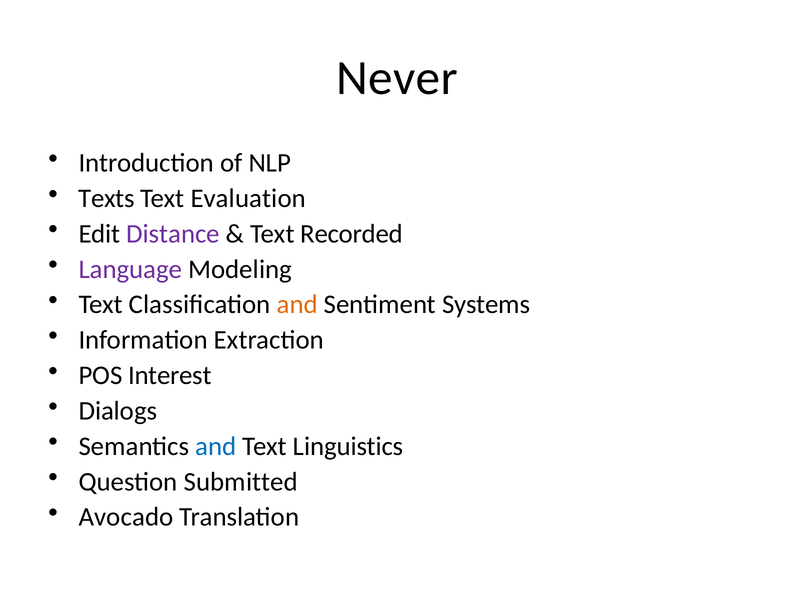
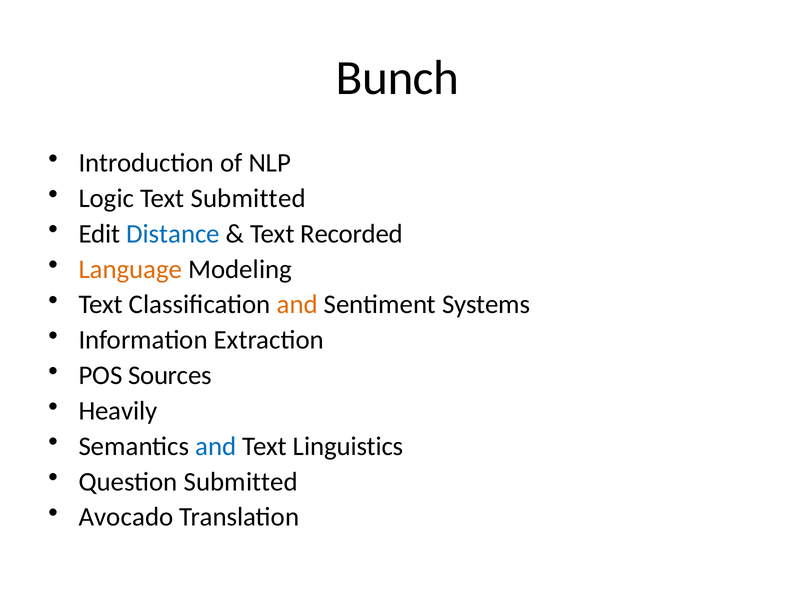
Never: Never -> Bunch
Texts: Texts -> Logic
Text Evaluation: Evaluation -> Submitted
Distance colour: purple -> blue
Language colour: purple -> orange
Interest: Interest -> Sources
Dialogs: Dialogs -> Heavily
